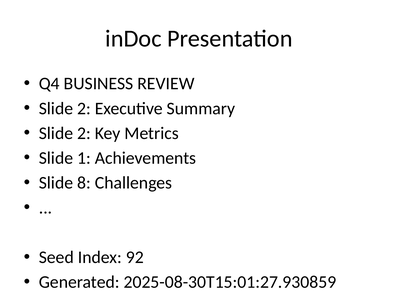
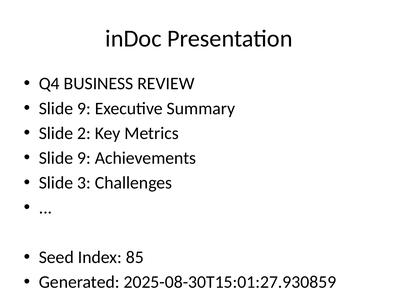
2 at (84, 108): 2 -> 9
1 at (84, 158): 1 -> 9
8: 8 -> 3
92: 92 -> 85
